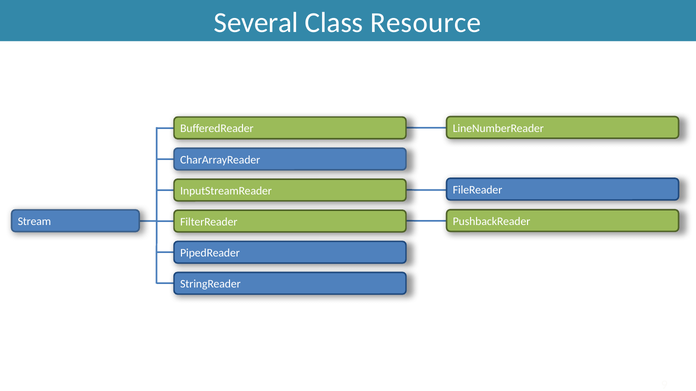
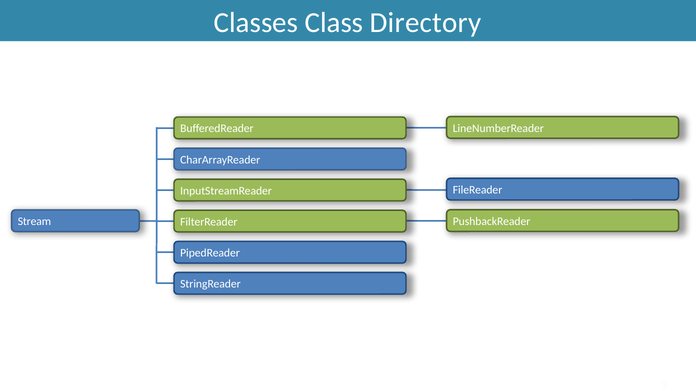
Several: Several -> Classes
Resource: Resource -> Directory
